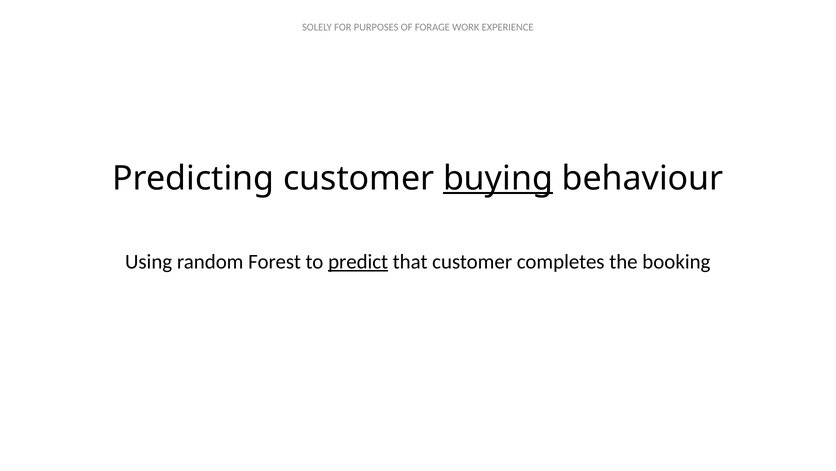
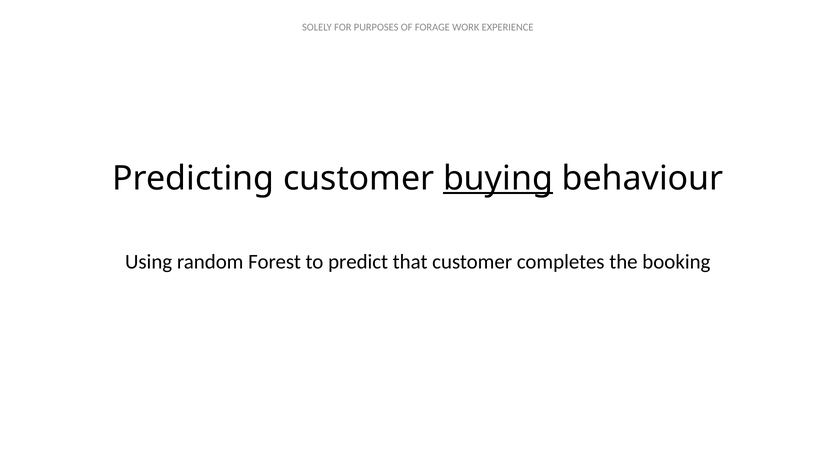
predict underline: present -> none
